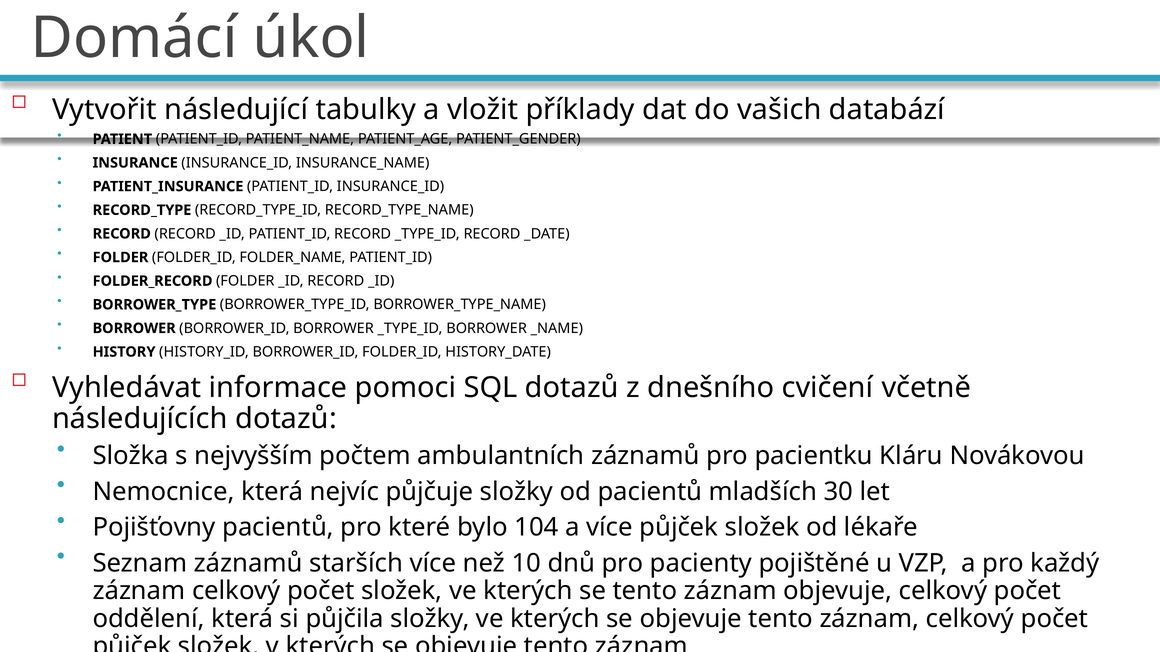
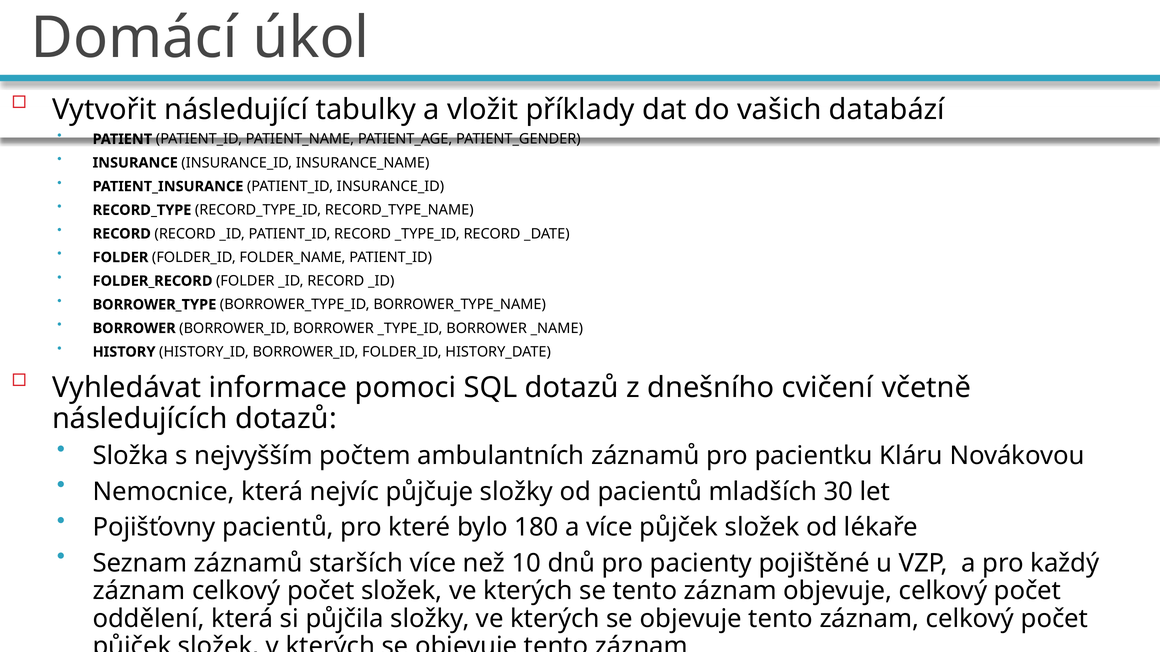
104: 104 -> 180
